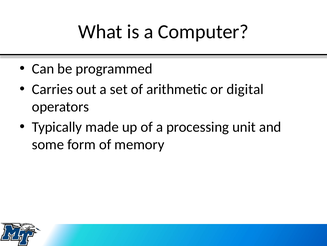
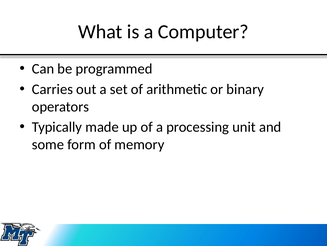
digital: digital -> binary
